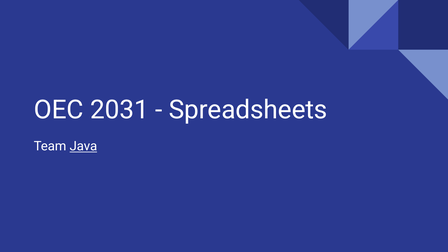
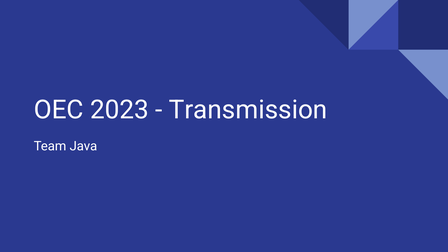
2031: 2031 -> 2023
Spreadsheets: Spreadsheets -> Transmission
Java underline: present -> none
